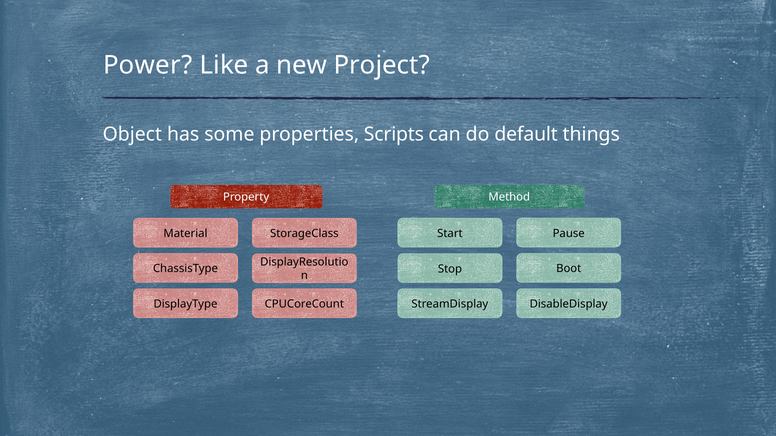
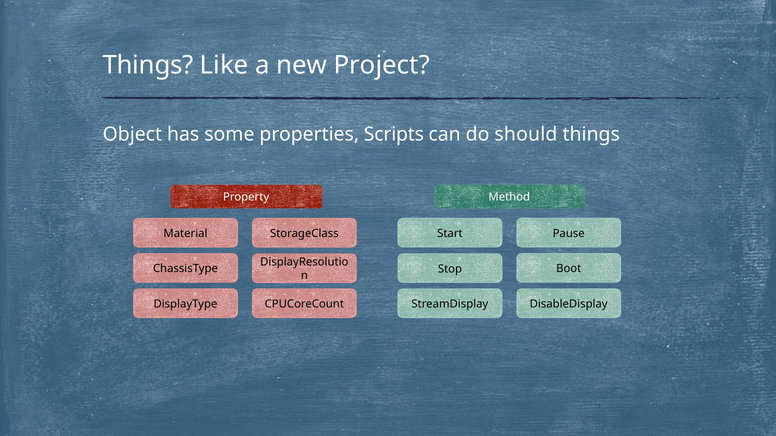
Power at (148, 65): Power -> Things
default: default -> should
